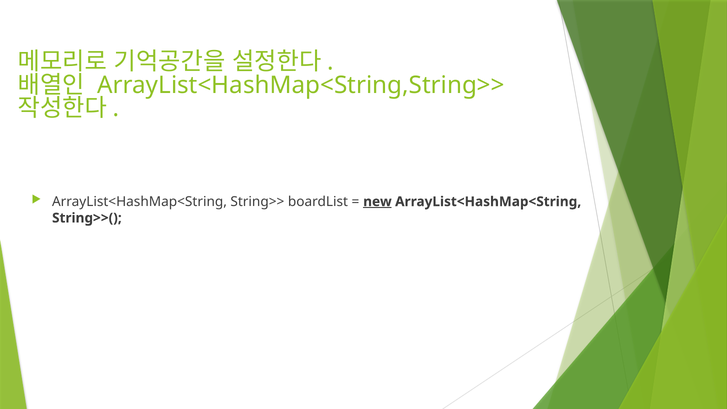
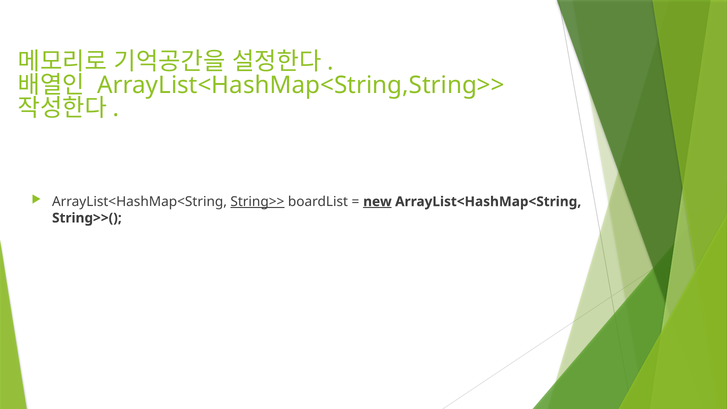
String>> underline: none -> present
